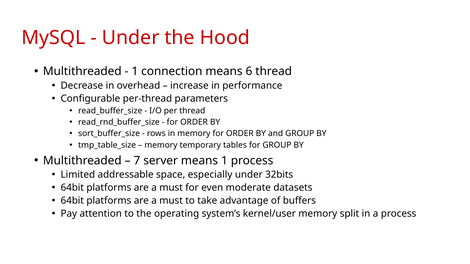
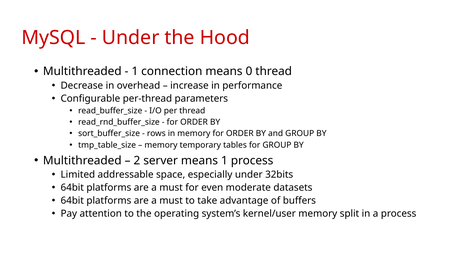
6: 6 -> 0
7: 7 -> 2
